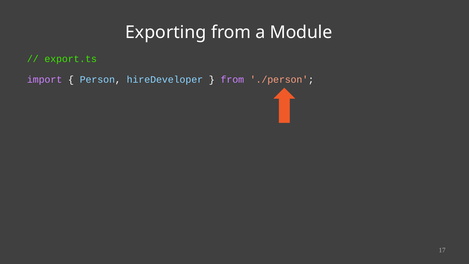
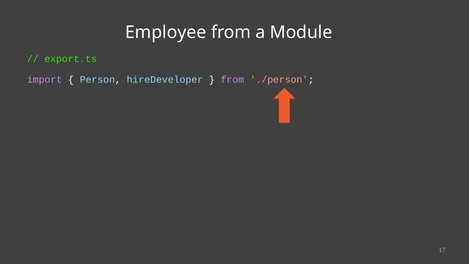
Exporting: Exporting -> Employee
